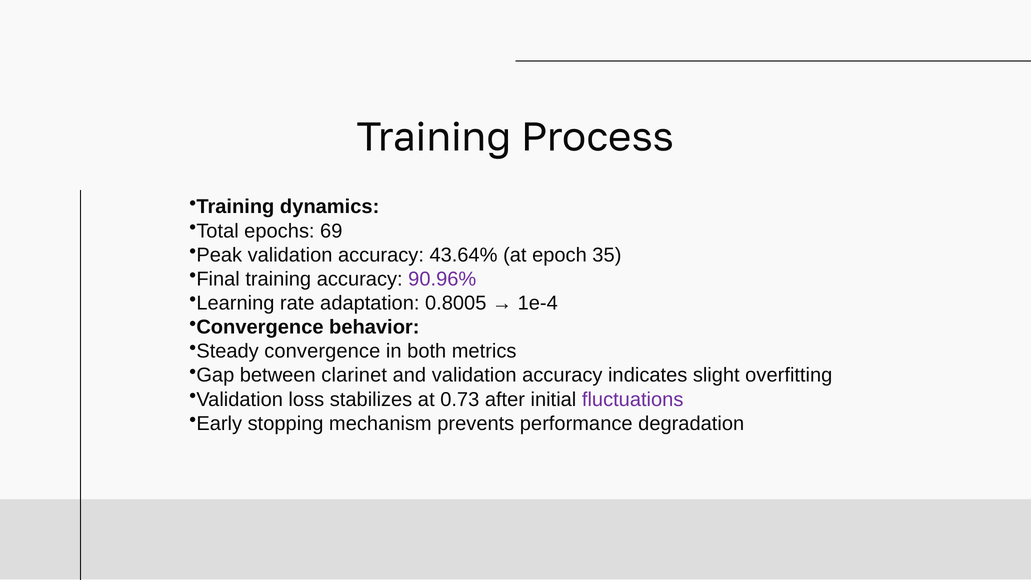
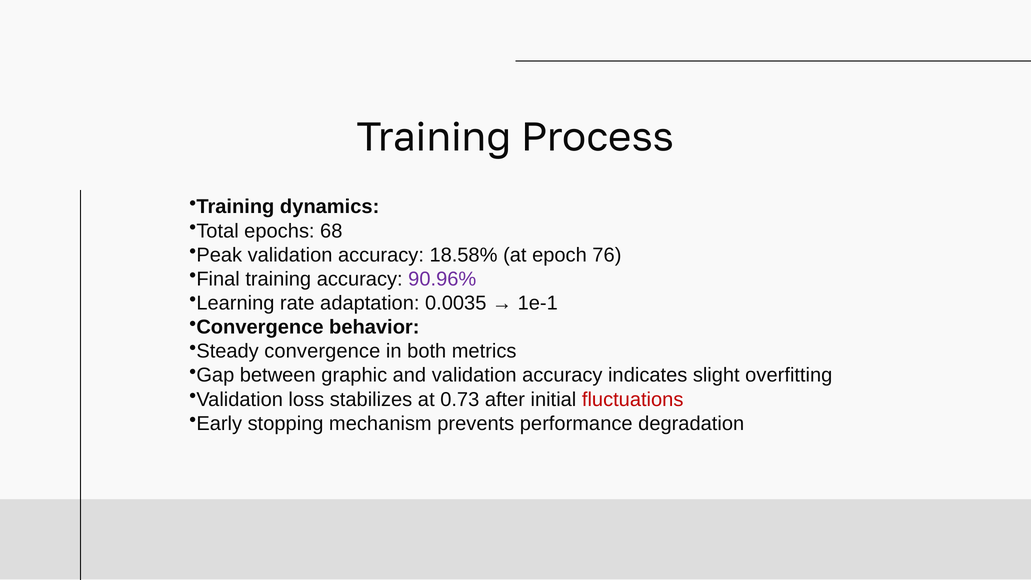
69: 69 -> 68
43.64%: 43.64% -> 18.58%
35: 35 -> 76
0.8005: 0.8005 -> 0.0035
1e-4: 1e-4 -> 1e-1
clarinet: clarinet -> graphic
fluctuations colour: purple -> red
